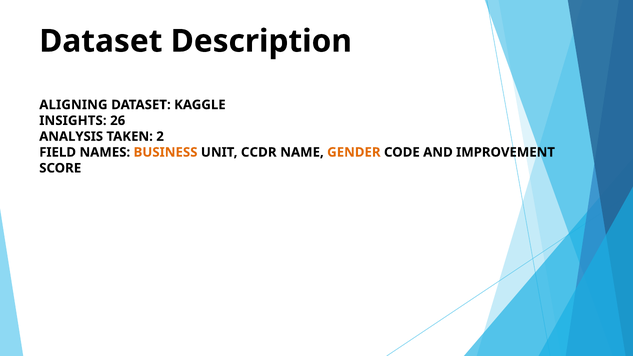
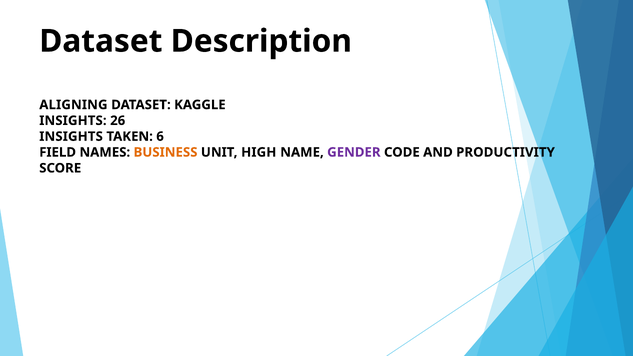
ANALYSIS at (71, 136): ANALYSIS -> INSIGHTS
2: 2 -> 6
CCDR: CCDR -> HIGH
GENDER colour: orange -> purple
IMPROVEMENT: IMPROVEMENT -> PRODUCTIVITY
